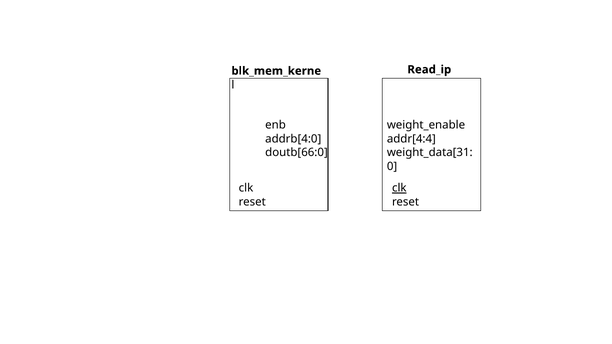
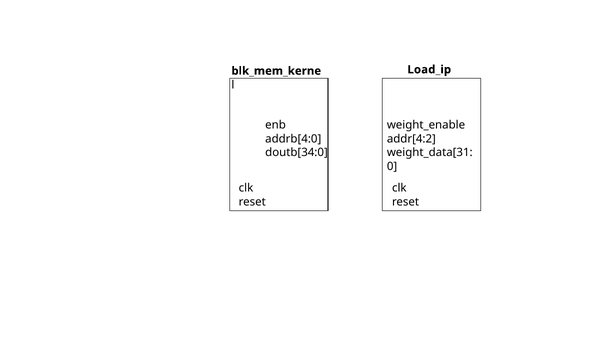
Read_ip: Read_ip -> Load_ip
addr[4:4: addr[4:4 -> addr[4:2
doutb[66:0: doutb[66:0 -> doutb[34:0
clk at (399, 188) underline: present -> none
